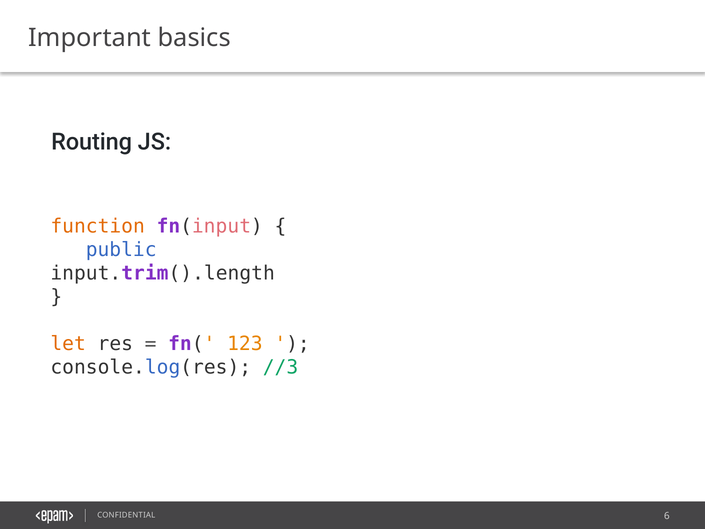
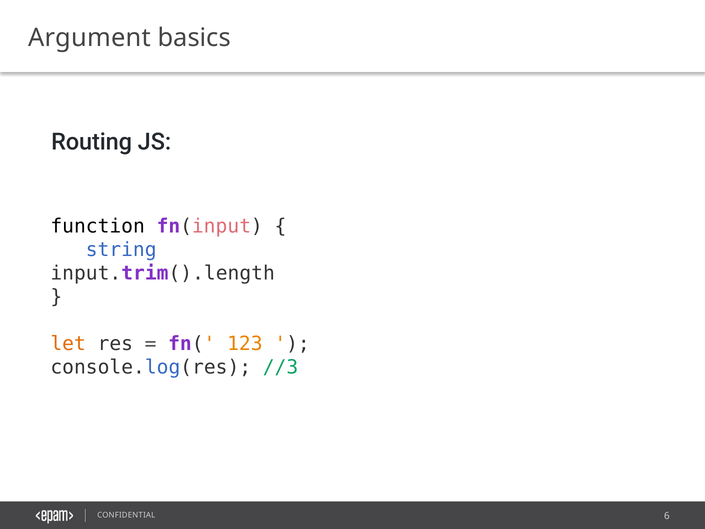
Important: Important -> Argument
function colour: orange -> black
public: public -> string
